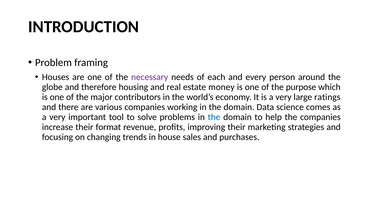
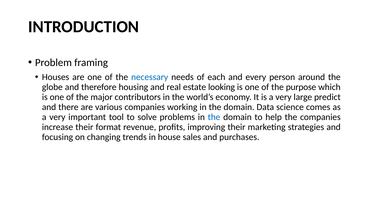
necessary colour: purple -> blue
money: money -> looking
ratings: ratings -> predict
